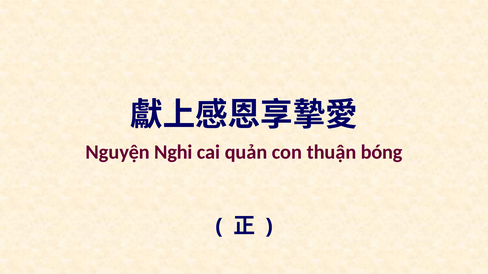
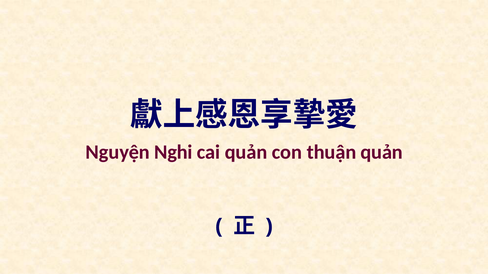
thuận bóng: bóng -> quản
